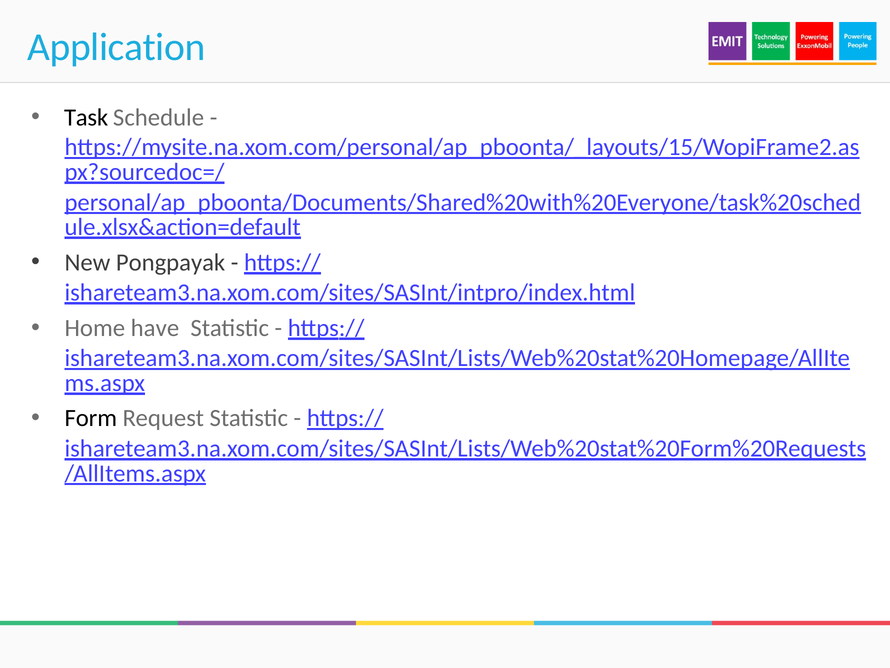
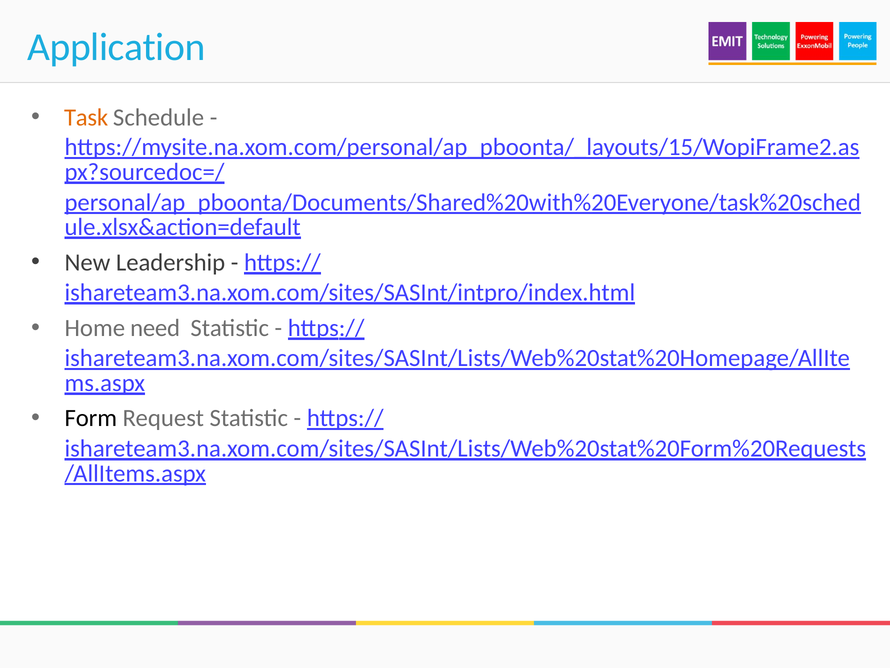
Task colour: black -> orange
Pongpayak: Pongpayak -> Leadership
have: have -> need
